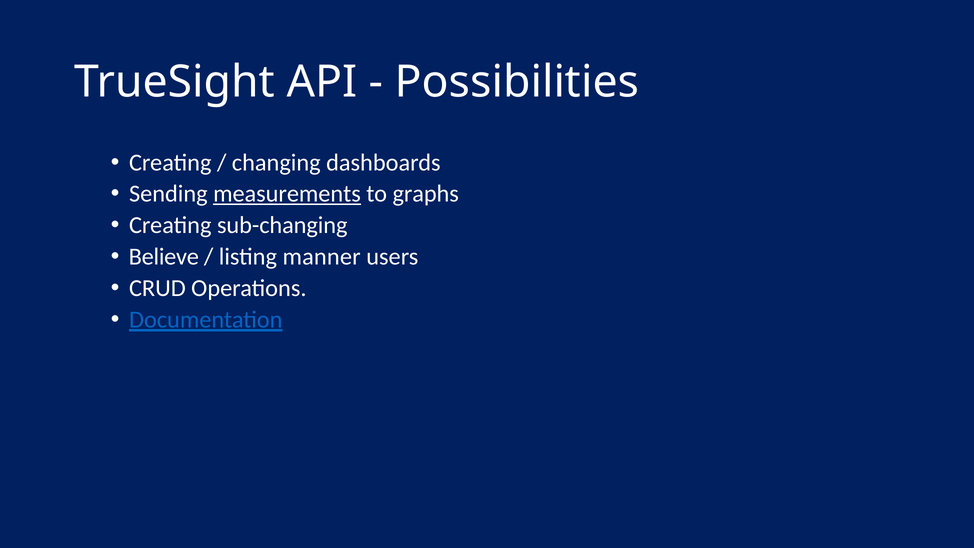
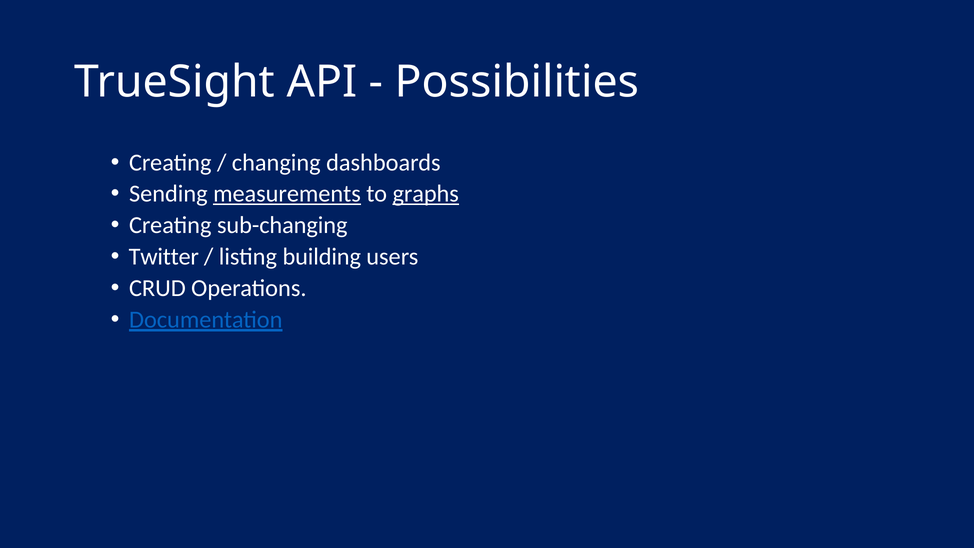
graphs underline: none -> present
Believe: Believe -> Twitter
manner: manner -> building
